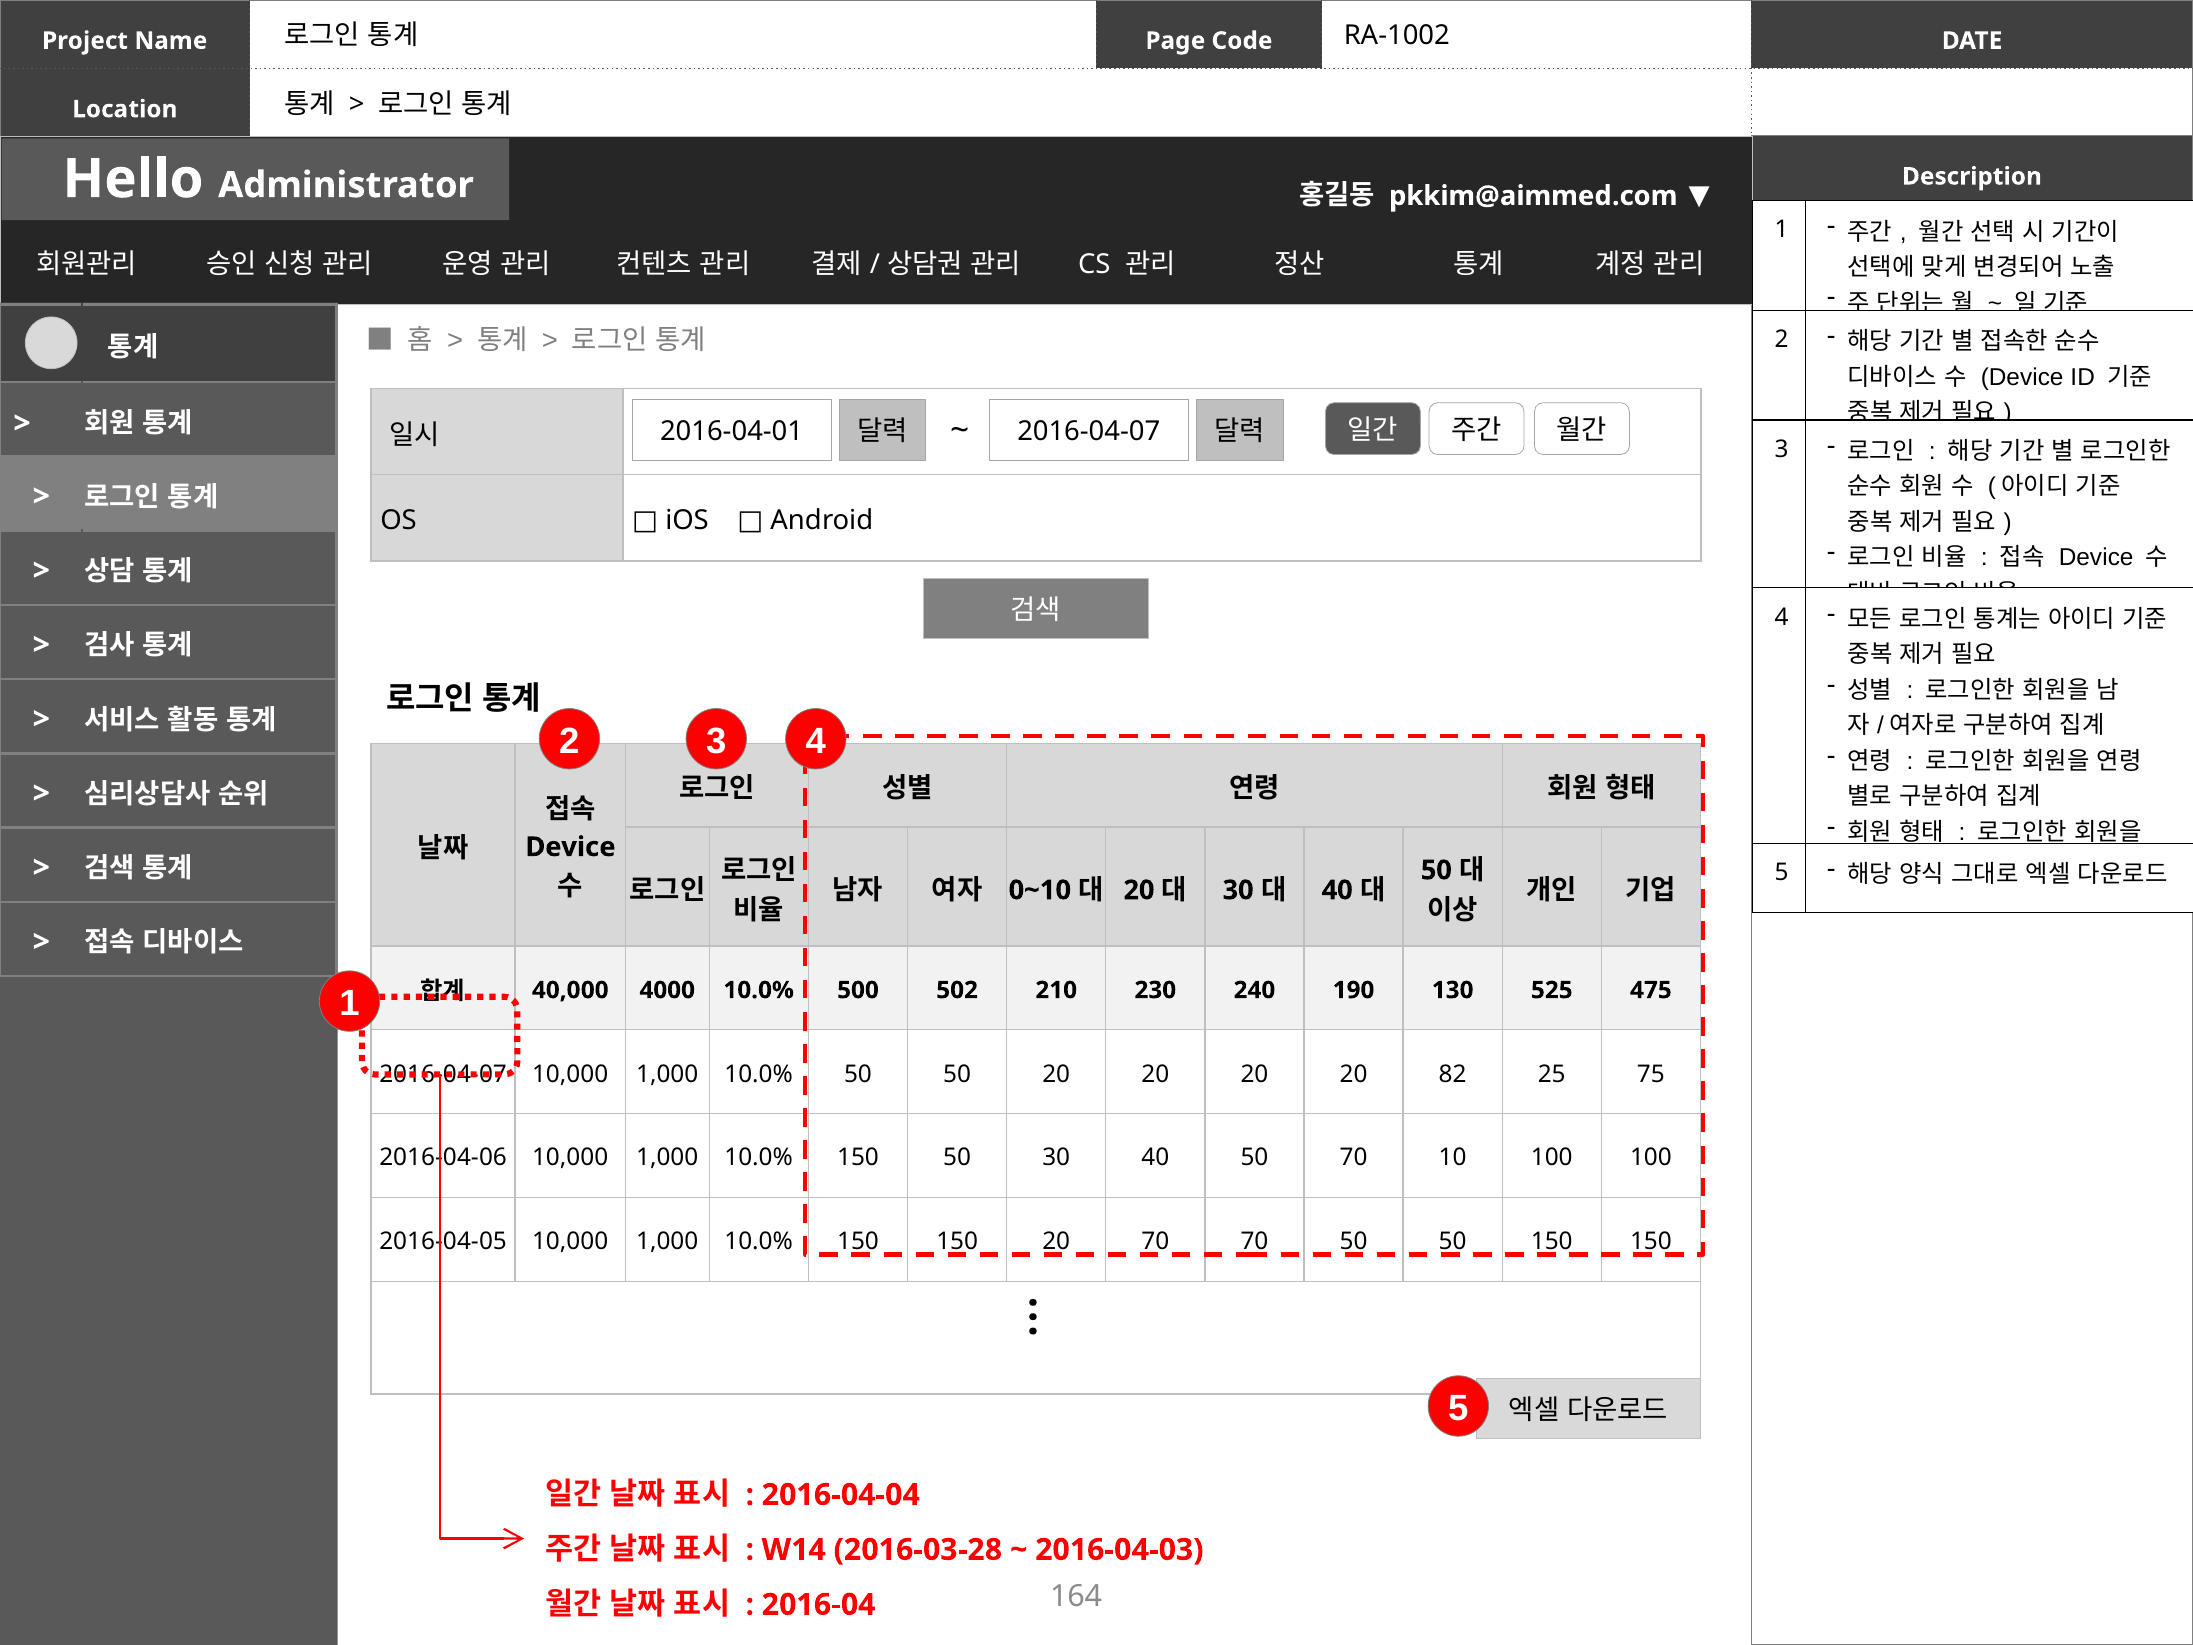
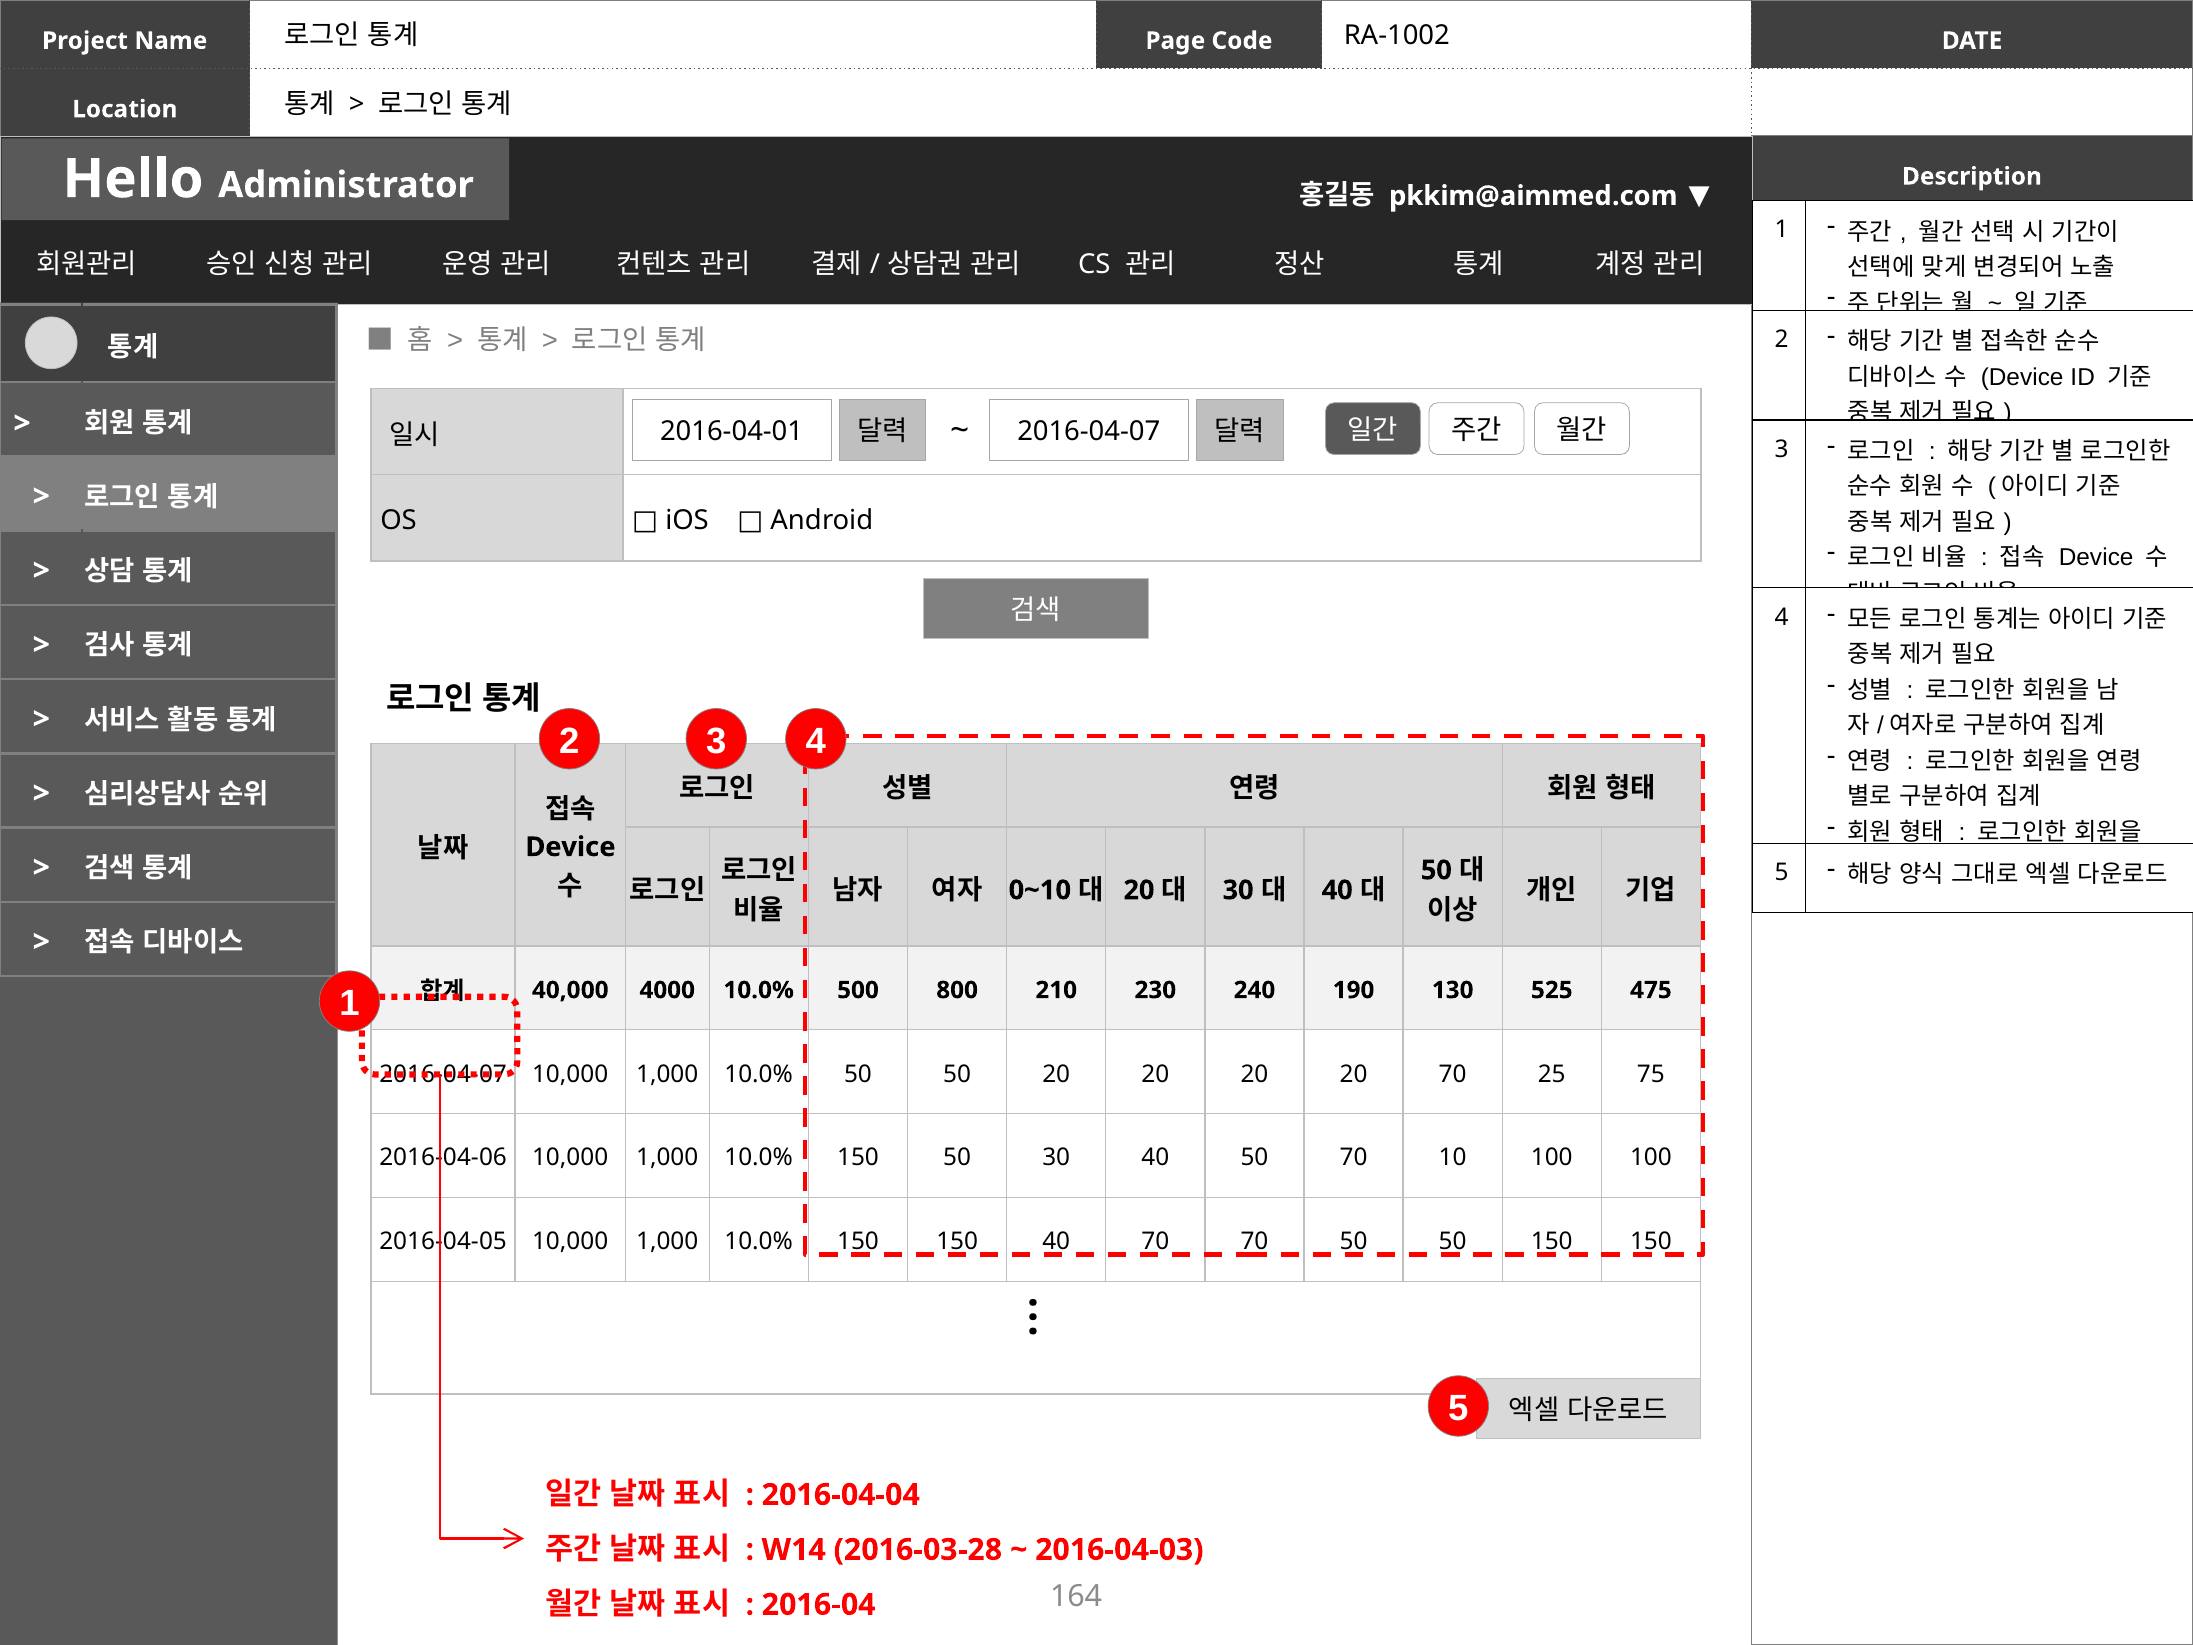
502: 502 -> 800
20 82: 82 -> 70
150 20: 20 -> 40
